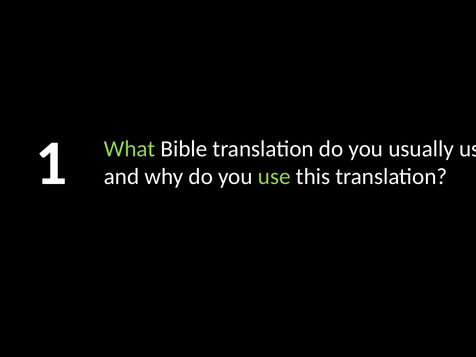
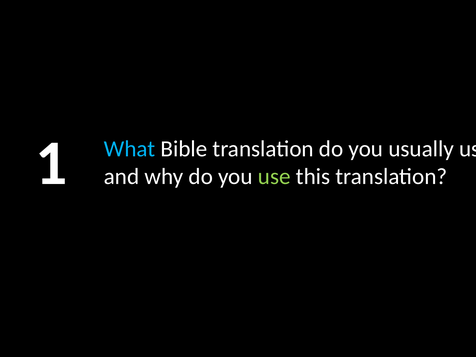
What colour: light green -> light blue
